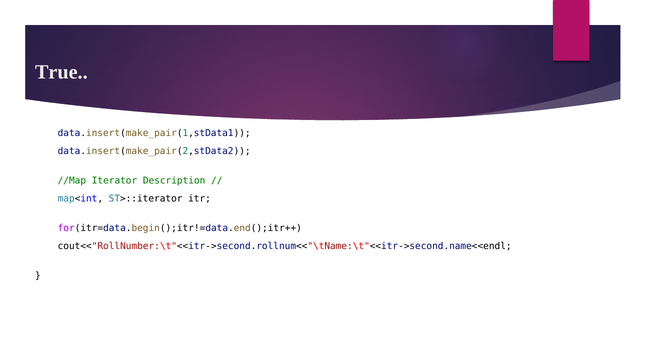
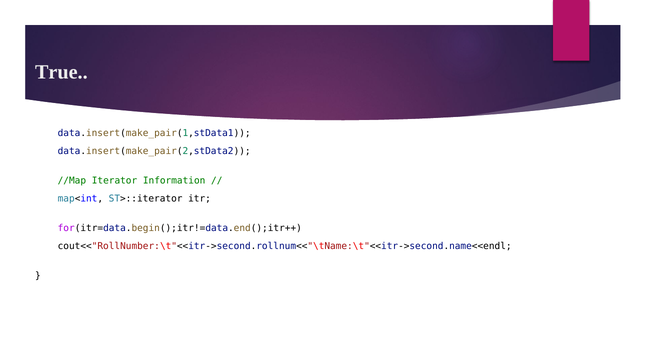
Description: Description -> Information
